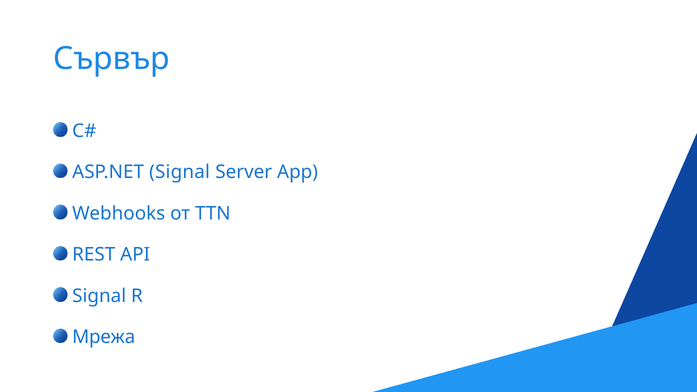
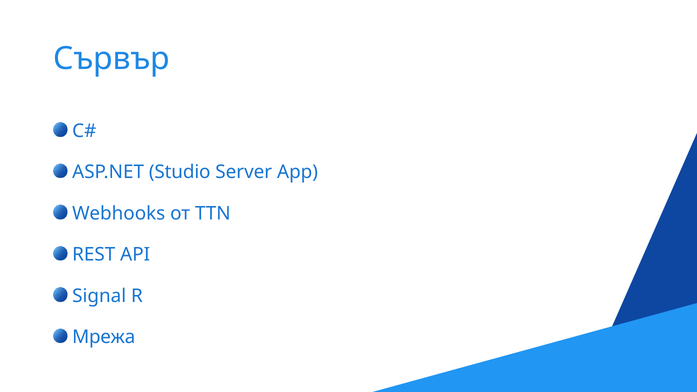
ASP.NET Signal: Signal -> Studio
